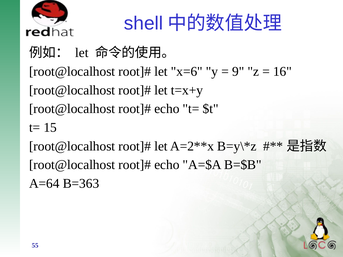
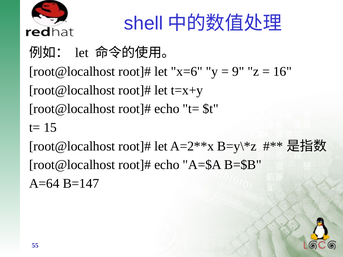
B=363: B=363 -> B=147
